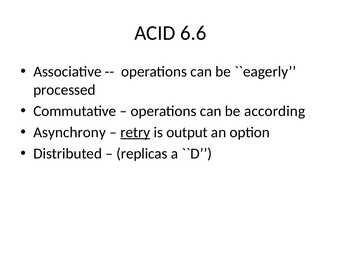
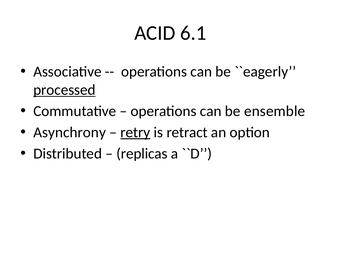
6.6: 6.6 -> 6.1
processed underline: none -> present
according: according -> ensemble
output: output -> retract
